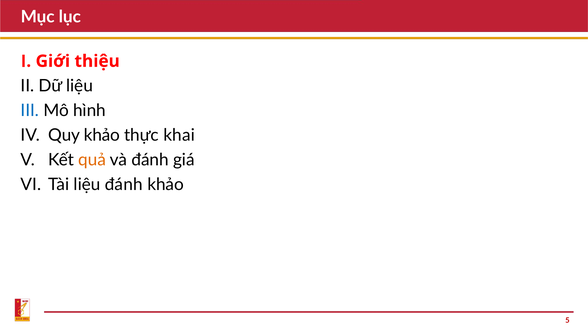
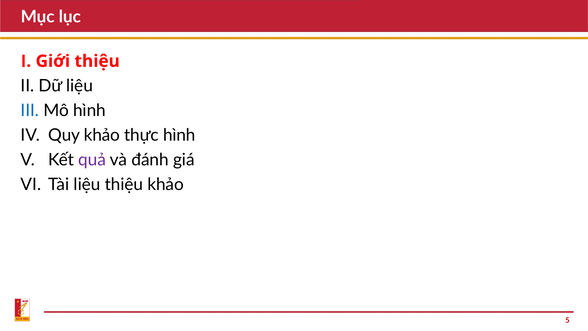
thực khai: khai -> hình
quả colour: orange -> purple
liệu đánh: đánh -> thiệu
